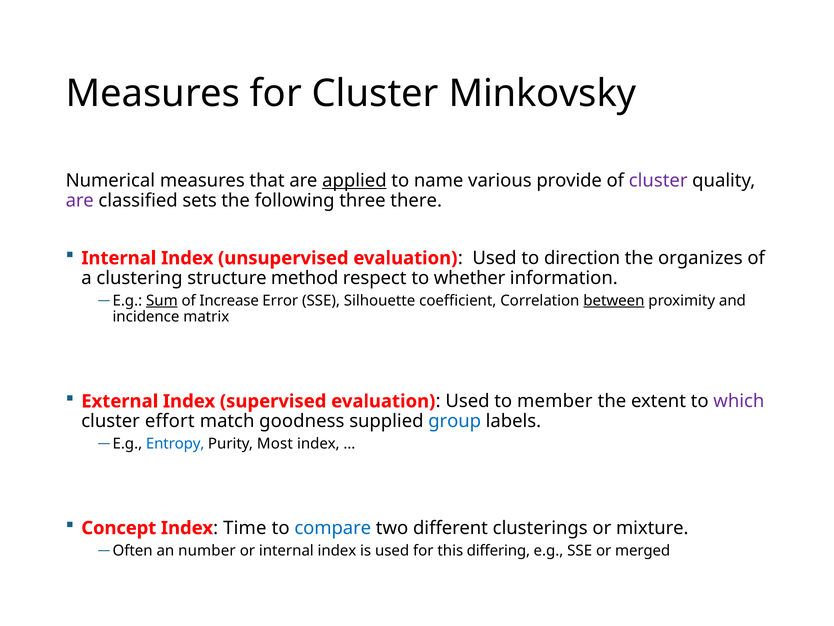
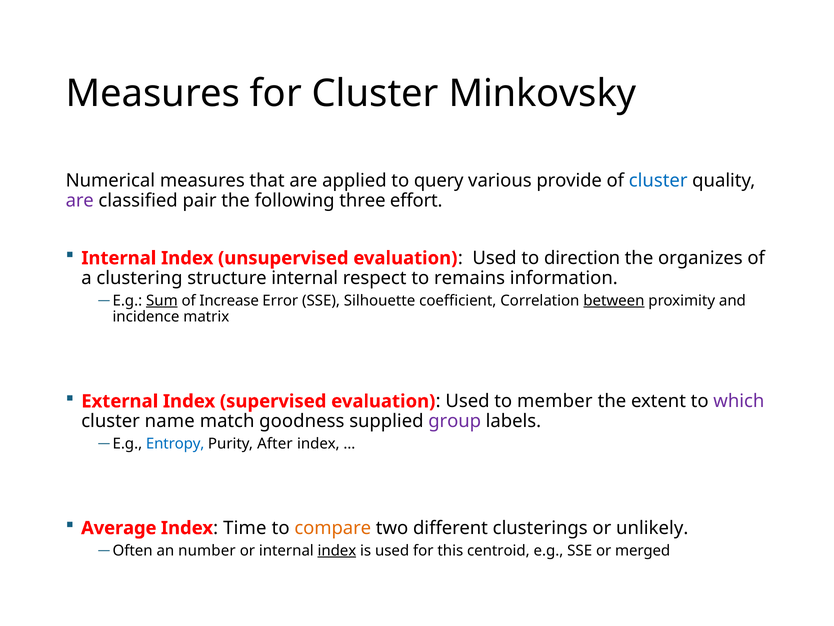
applied underline: present -> none
name: name -> query
cluster at (658, 181) colour: purple -> blue
sets: sets -> pair
there: there -> effort
structure method: method -> internal
whether: whether -> remains
effort: effort -> name
group colour: blue -> purple
Most: Most -> After
Concept: Concept -> Average
compare colour: blue -> orange
mixture: mixture -> unlikely
index at (337, 550) underline: none -> present
differing: differing -> centroid
